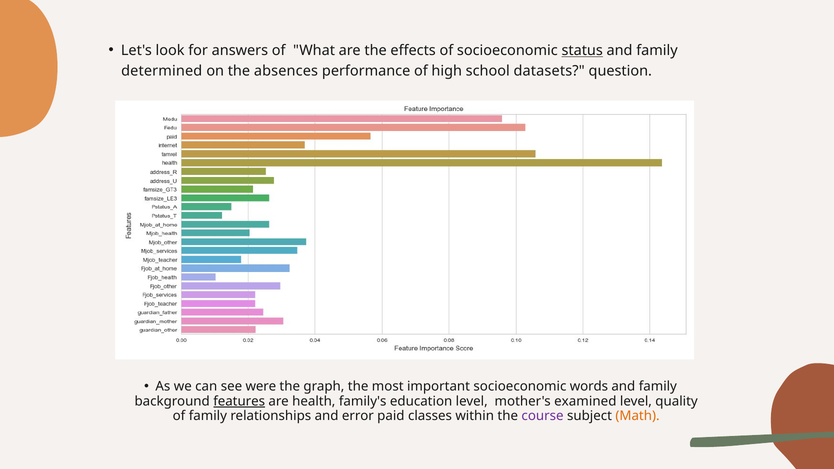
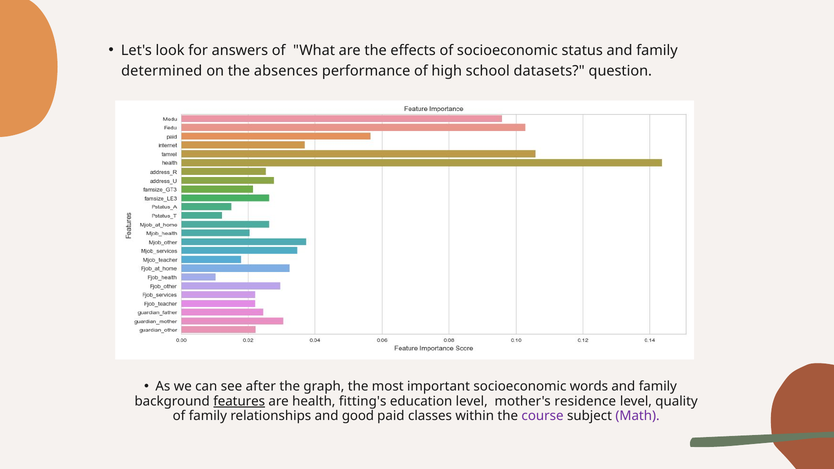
status underline: present -> none
were: were -> after
family's: family's -> fitting's
examined: examined -> residence
error: error -> good
Math colour: orange -> purple
